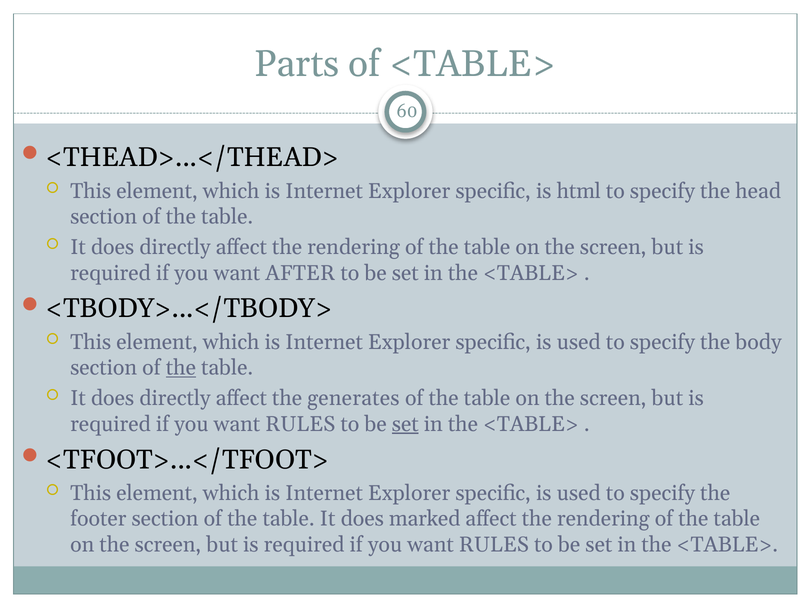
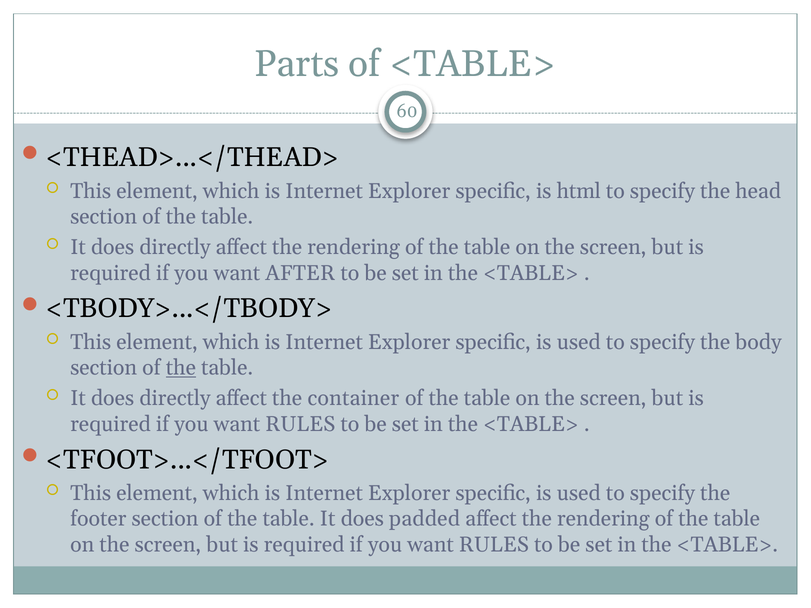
generates: generates -> container
set at (405, 424) underline: present -> none
marked: marked -> padded
